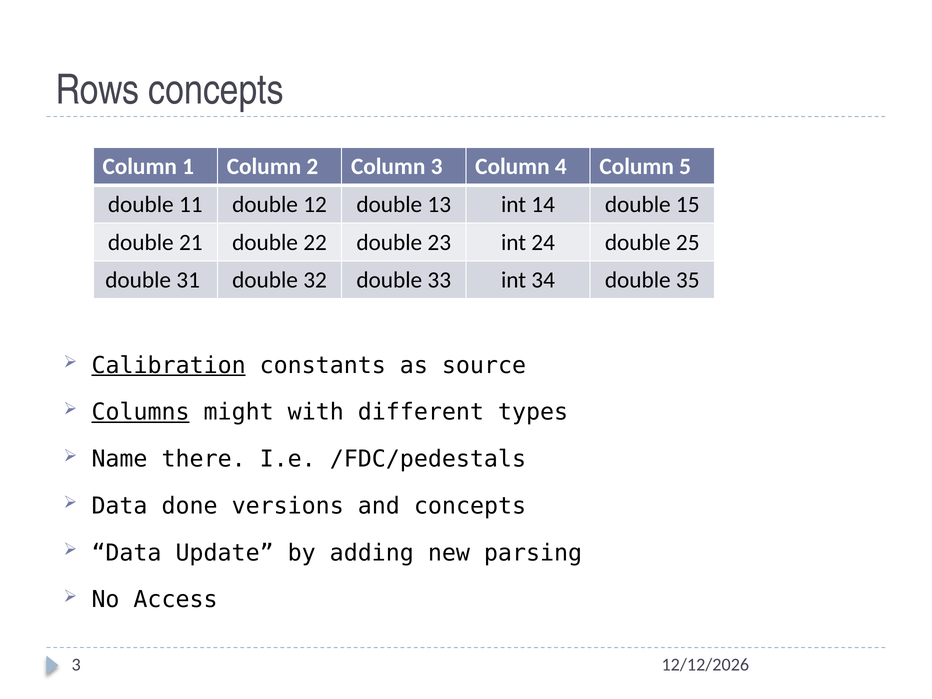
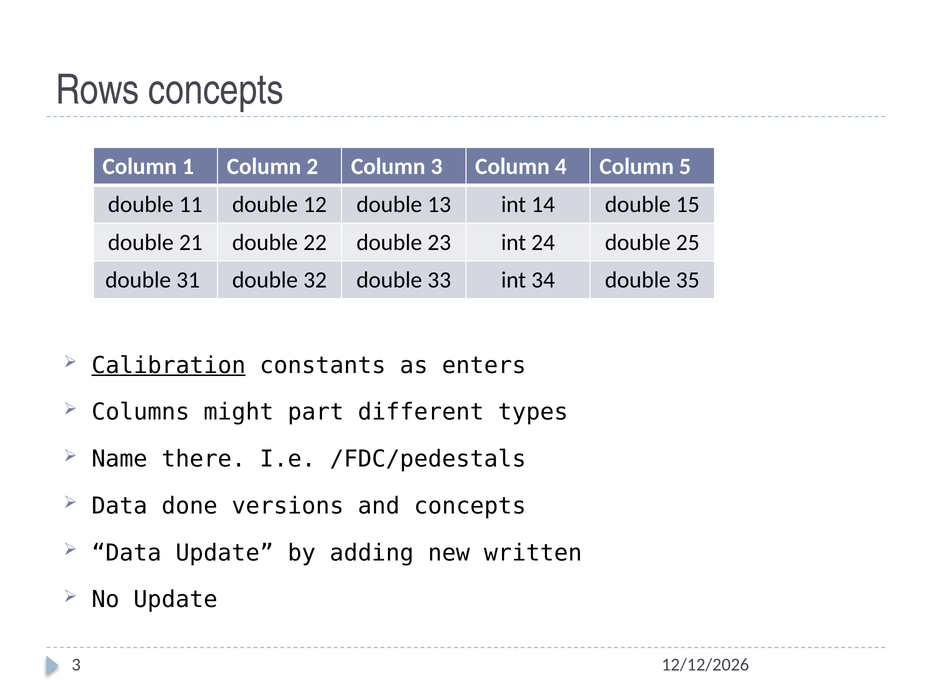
source: source -> enters
Columns underline: present -> none
with: with -> part
parsing: parsing -> written
No Access: Access -> Update
